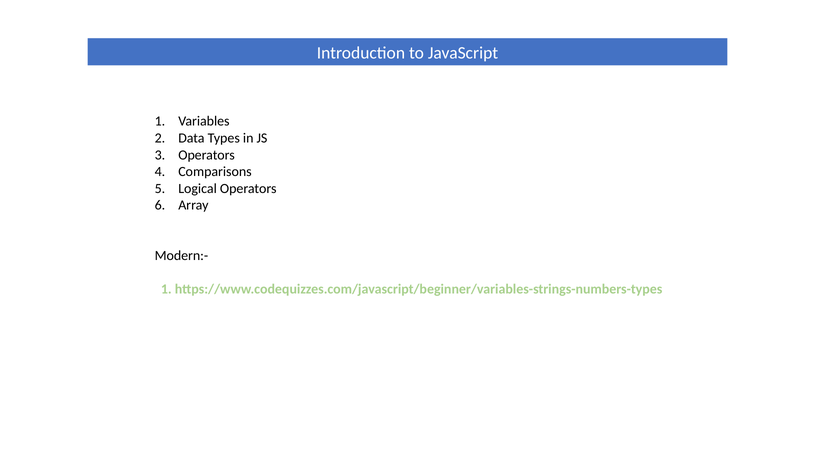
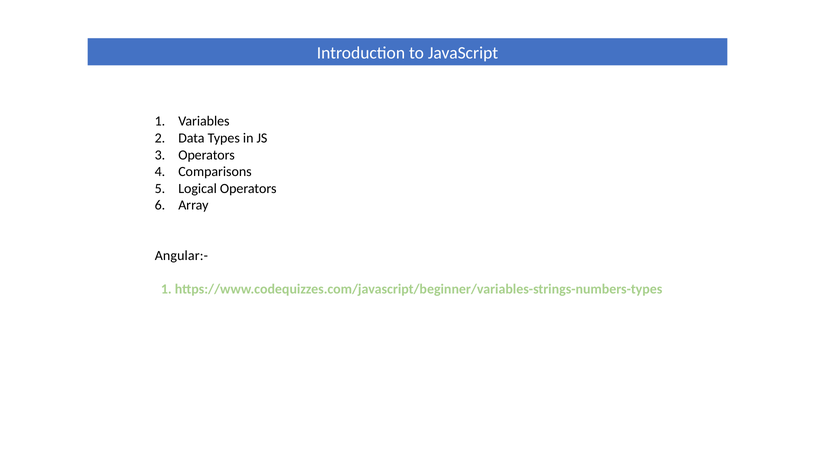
Modern:-: Modern:- -> Angular:-
